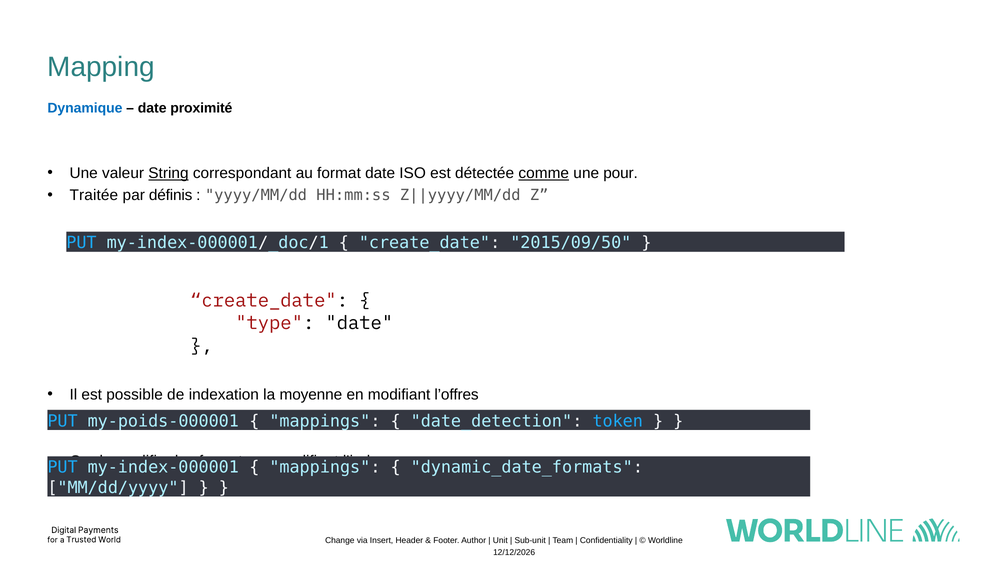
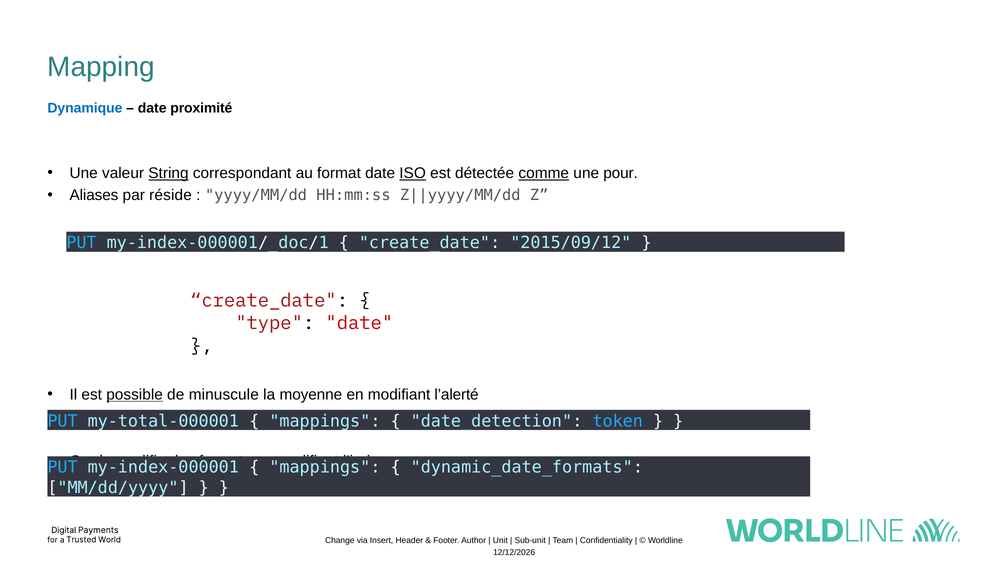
ISO underline: none -> present
Traitée: Traitée -> Aliases
définis: définis -> réside
2015/09/50: 2015/09/50 -> 2015/09/12
date at (359, 323) colour: black -> red
possible underline: none -> present
indexation: indexation -> minuscule
l’offres: l’offres -> l’alerté
my-poids-000001: my-poids-000001 -> my-total-000001
